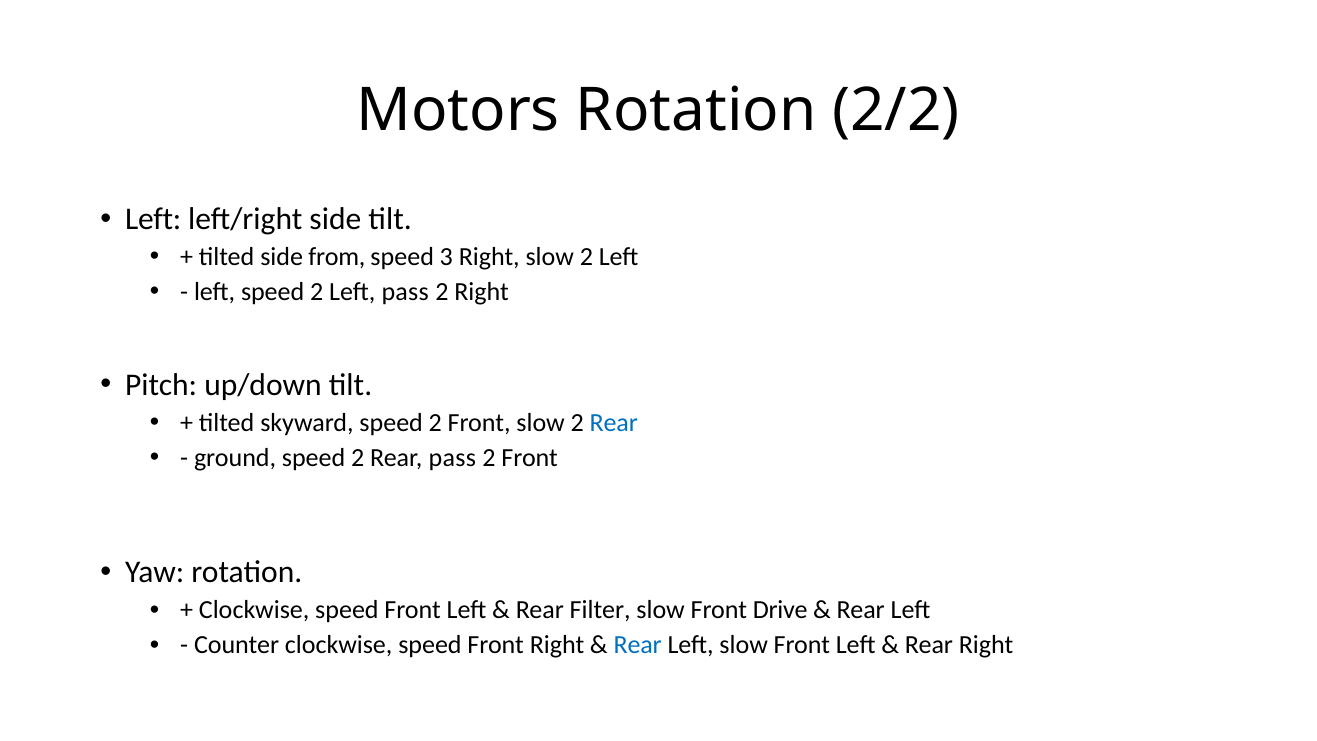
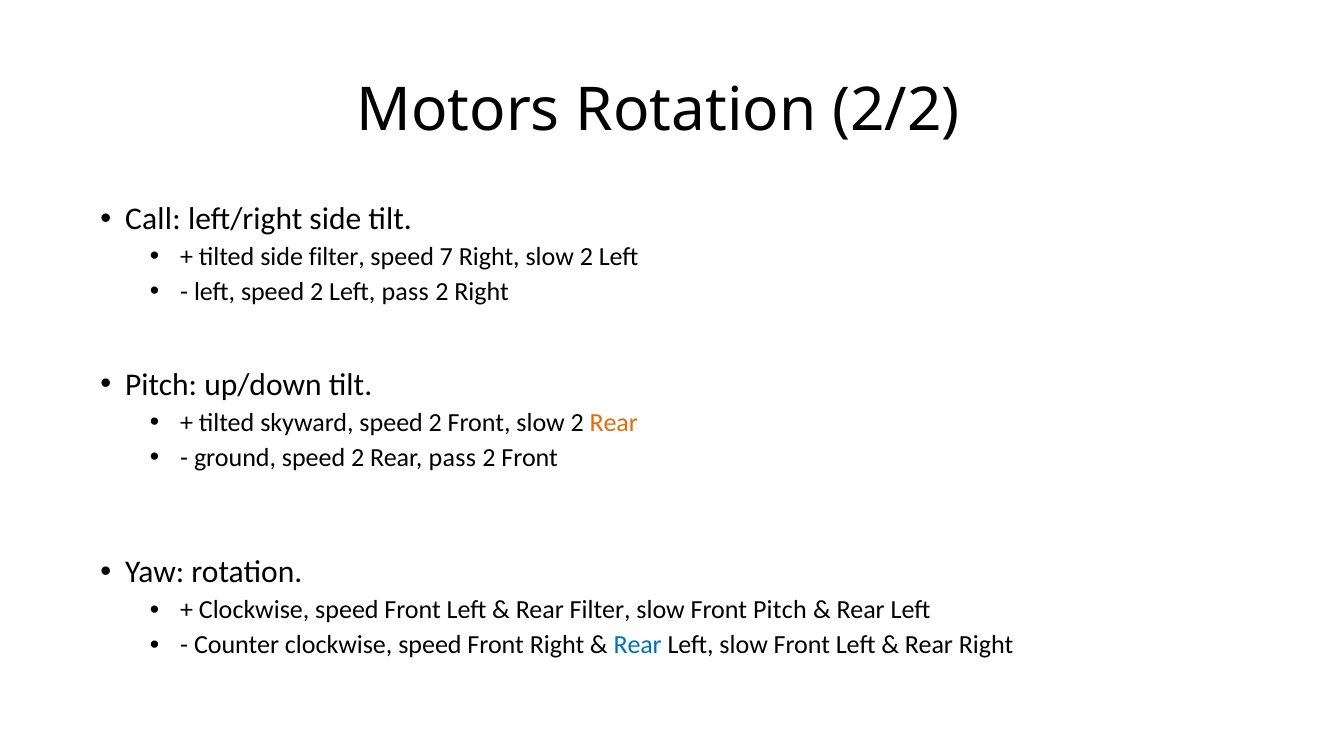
Left at (153, 219): Left -> Call
side from: from -> filter
3: 3 -> 7
Rear at (614, 423) colour: blue -> orange
Front Drive: Drive -> Pitch
